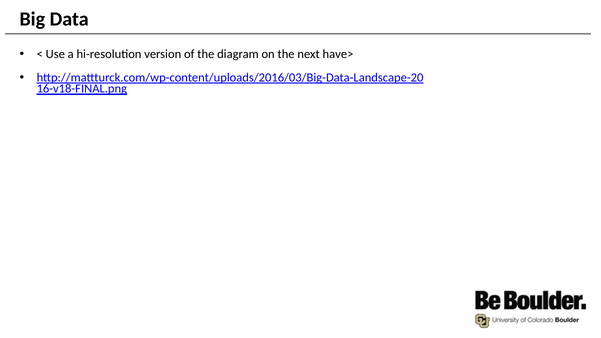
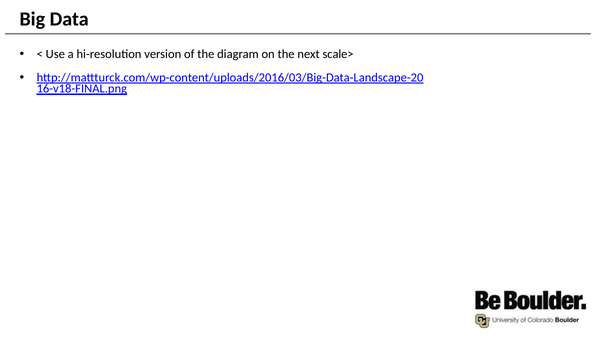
have>: have> -> scale>
